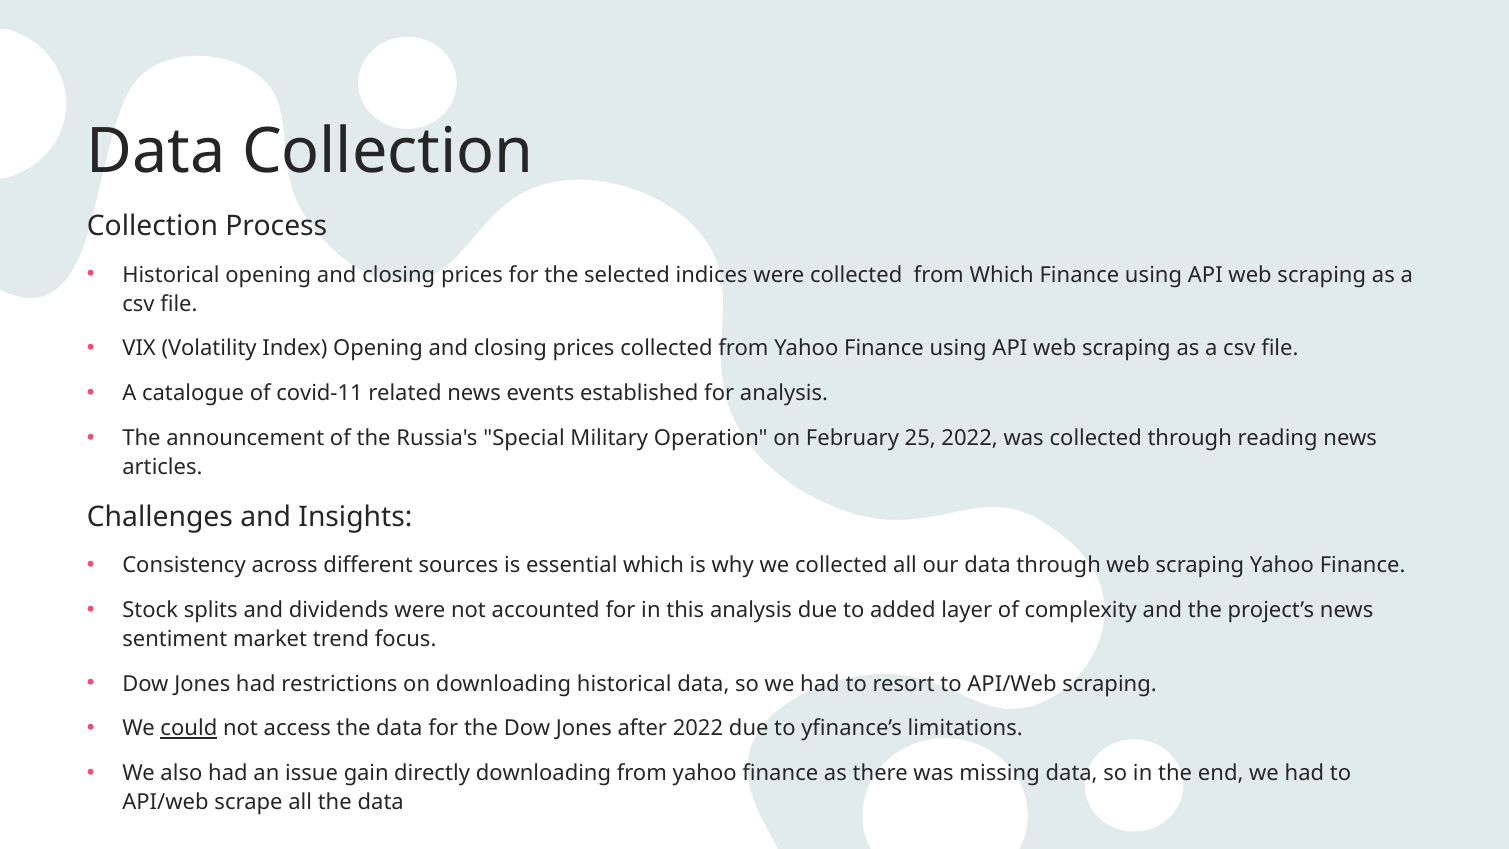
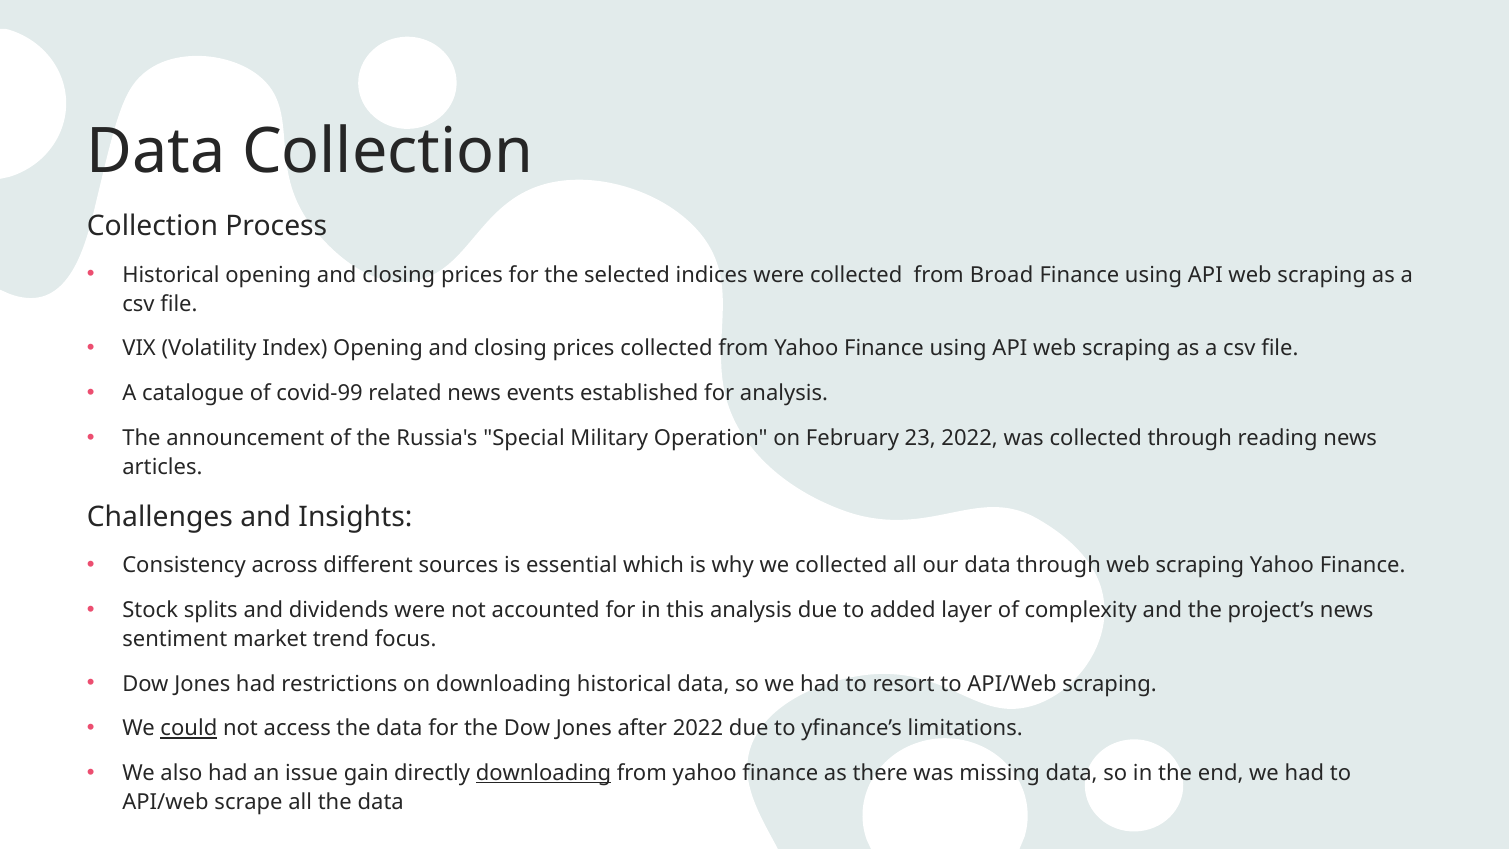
from Which: Which -> Broad
covid-11: covid-11 -> covid-99
25: 25 -> 23
downloading at (543, 773) underline: none -> present
